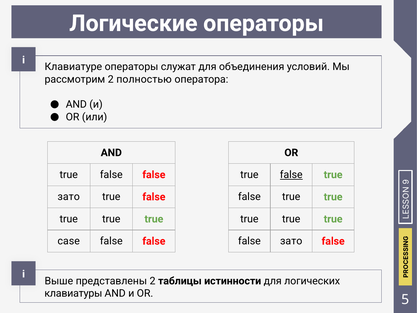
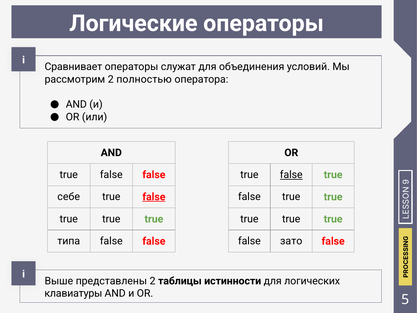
Клавиатуре: Клавиатуре -> Сравнивает
зато at (69, 197): зато -> себе
false at (154, 197) underline: none -> present
case: case -> типа
